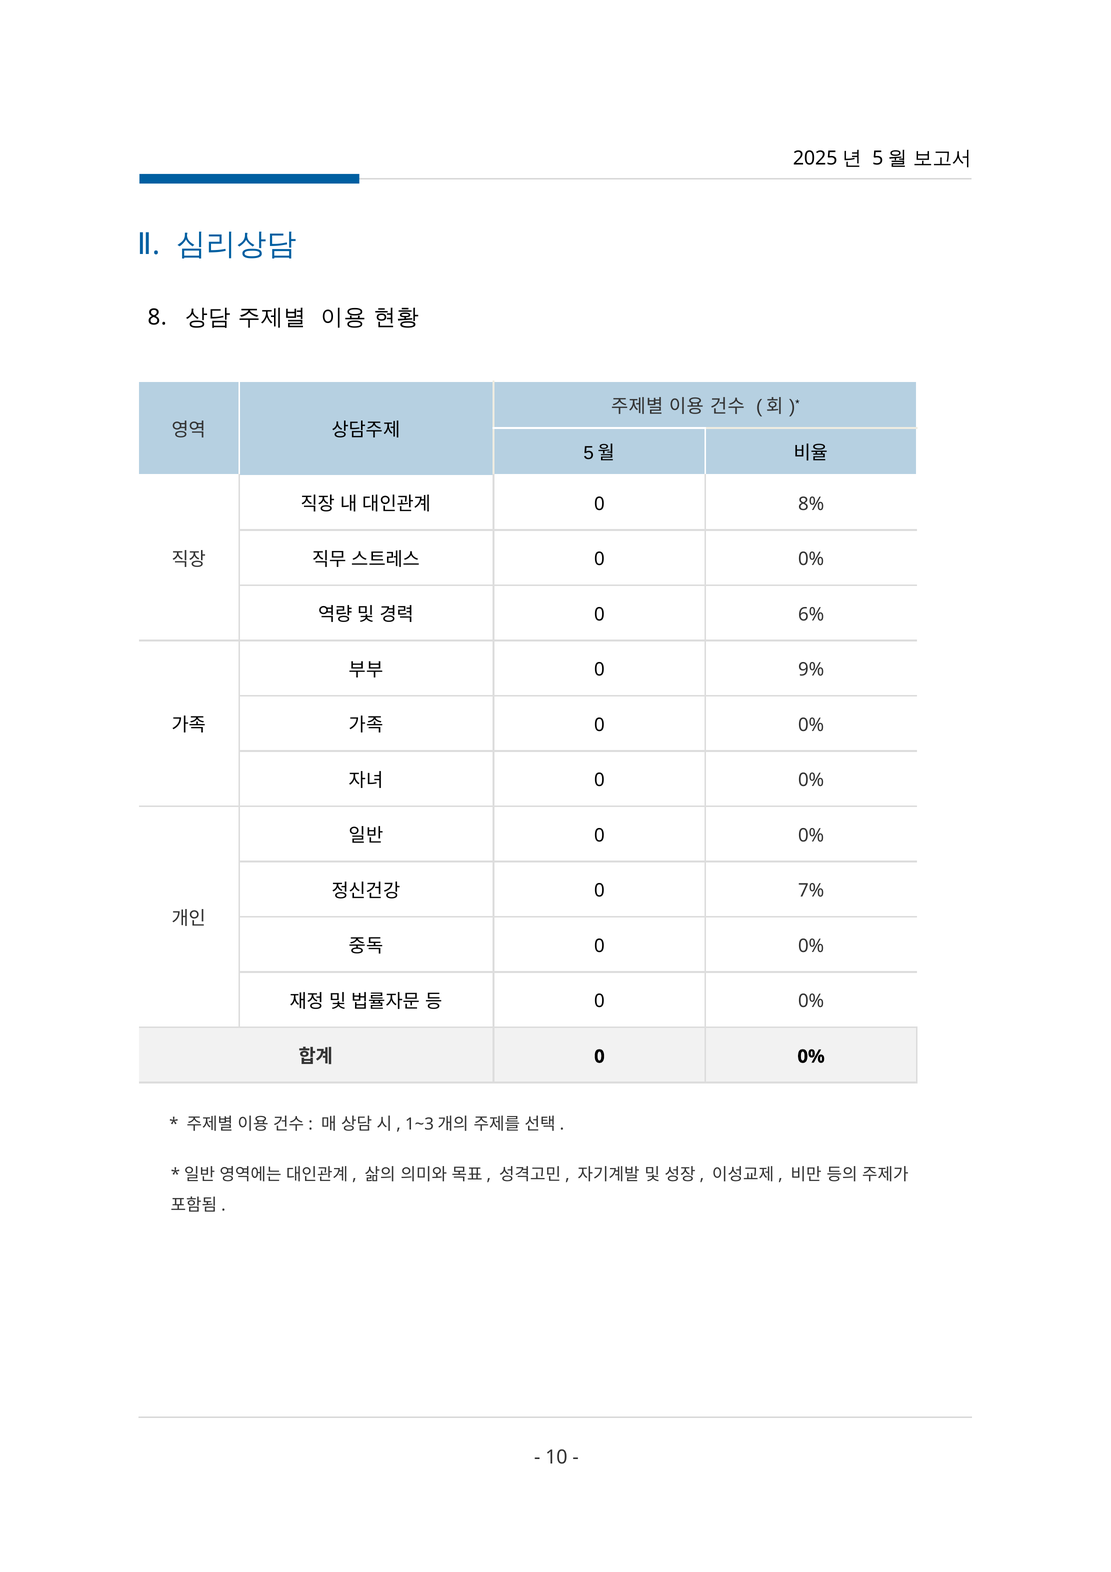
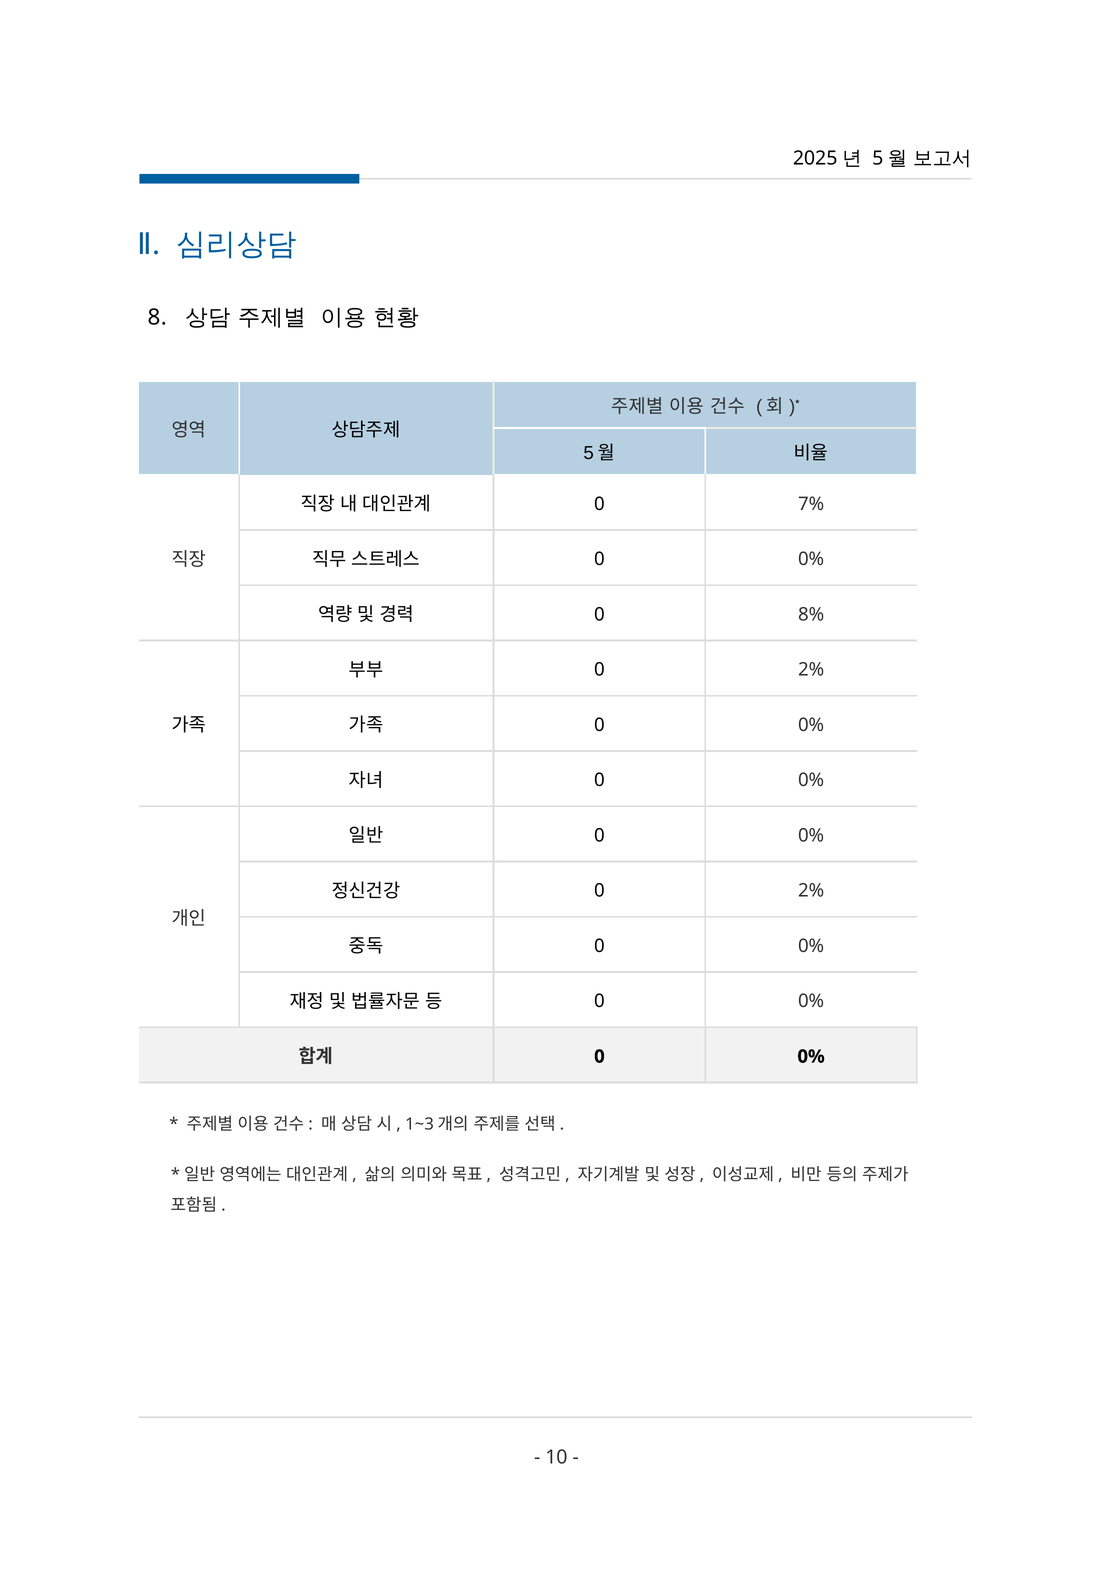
8%: 8% -> 7%
6%: 6% -> 8%
9% at (811, 670): 9% -> 2%
7% at (811, 891): 7% -> 2%
